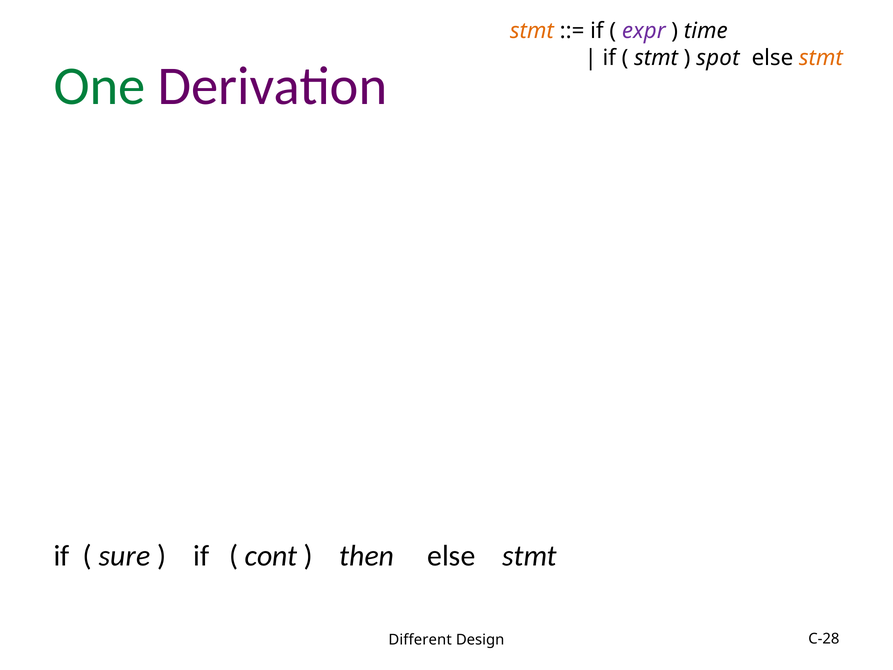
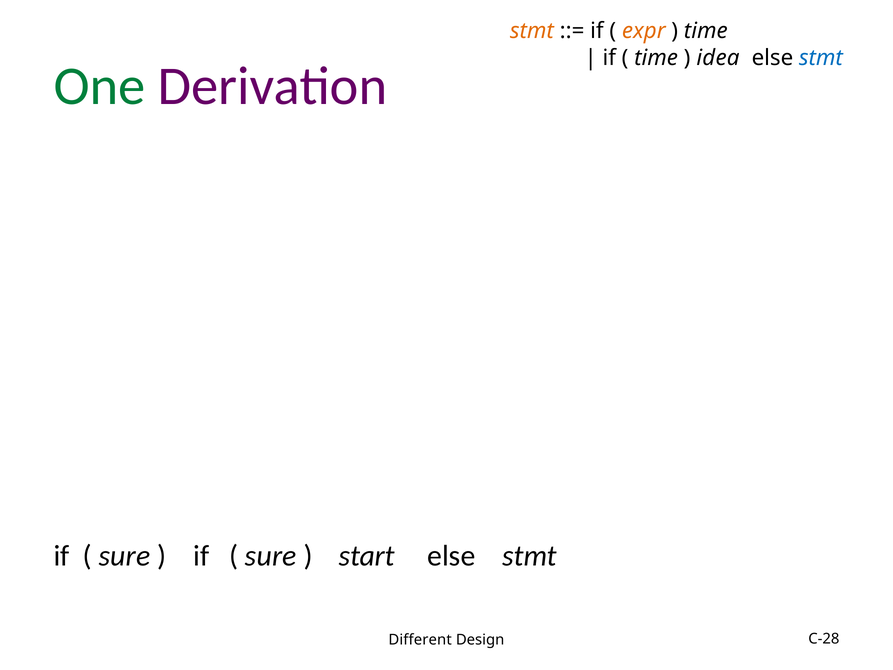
expr colour: purple -> orange
stmt at (656, 58): stmt -> time
spot: spot -> idea
stmt at (821, 58) colour: orange -> blue
cont at (271, 556): cont -> sure
then: then -> start
